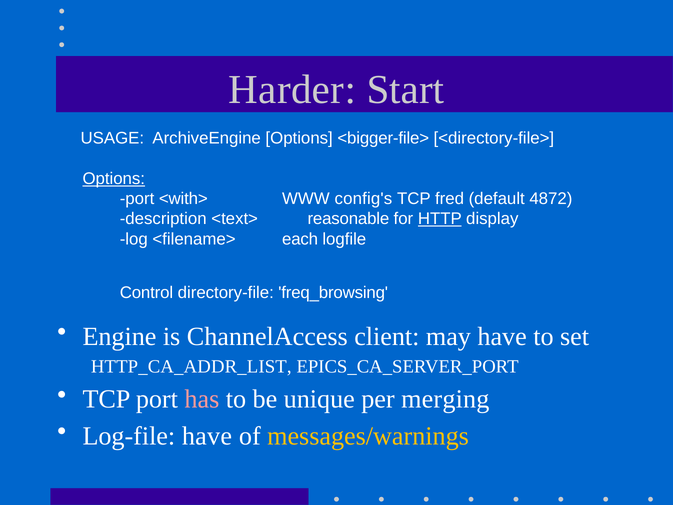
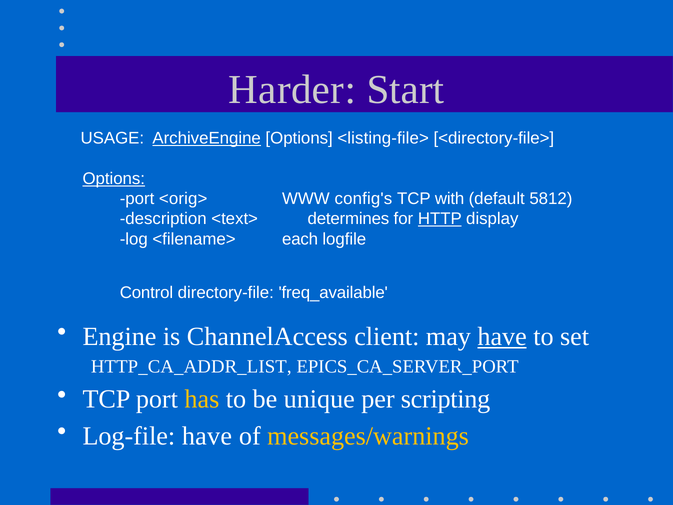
ArchiveEngine underline: none -> present
<bigger-file>: <bigger-file> -> <listing-file>
<with>: <with> -> <orig>
fred: fred -> with
4872: 4872 -> 5812
reasonable: reasonable -> determines
freq_browsing: freq_browsing -> freq_available
have at (502, 336) underline: none -> present
has colour: pink -> yellow
merging: merging -> scripting
